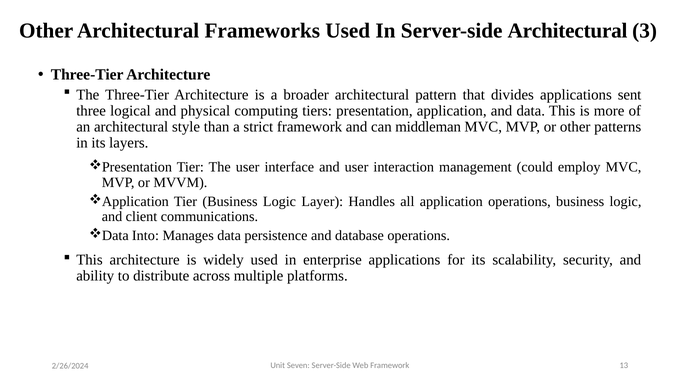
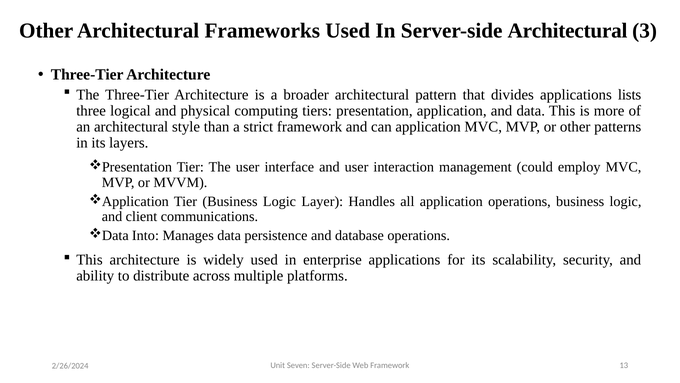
sent: sent -> lists
can middleman: middleman -> application
